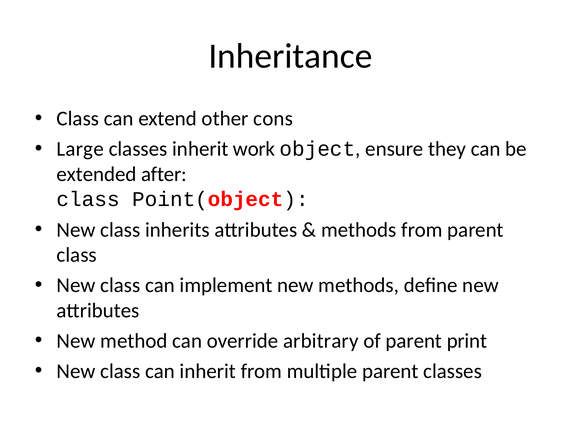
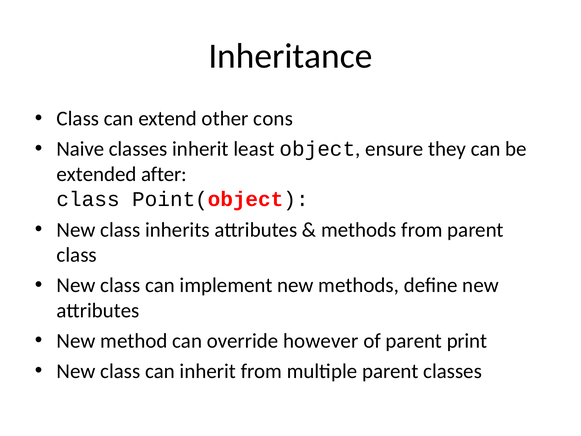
Large: Large -> Naive
work: work -> least
arbitrary: arbitrary -> however
